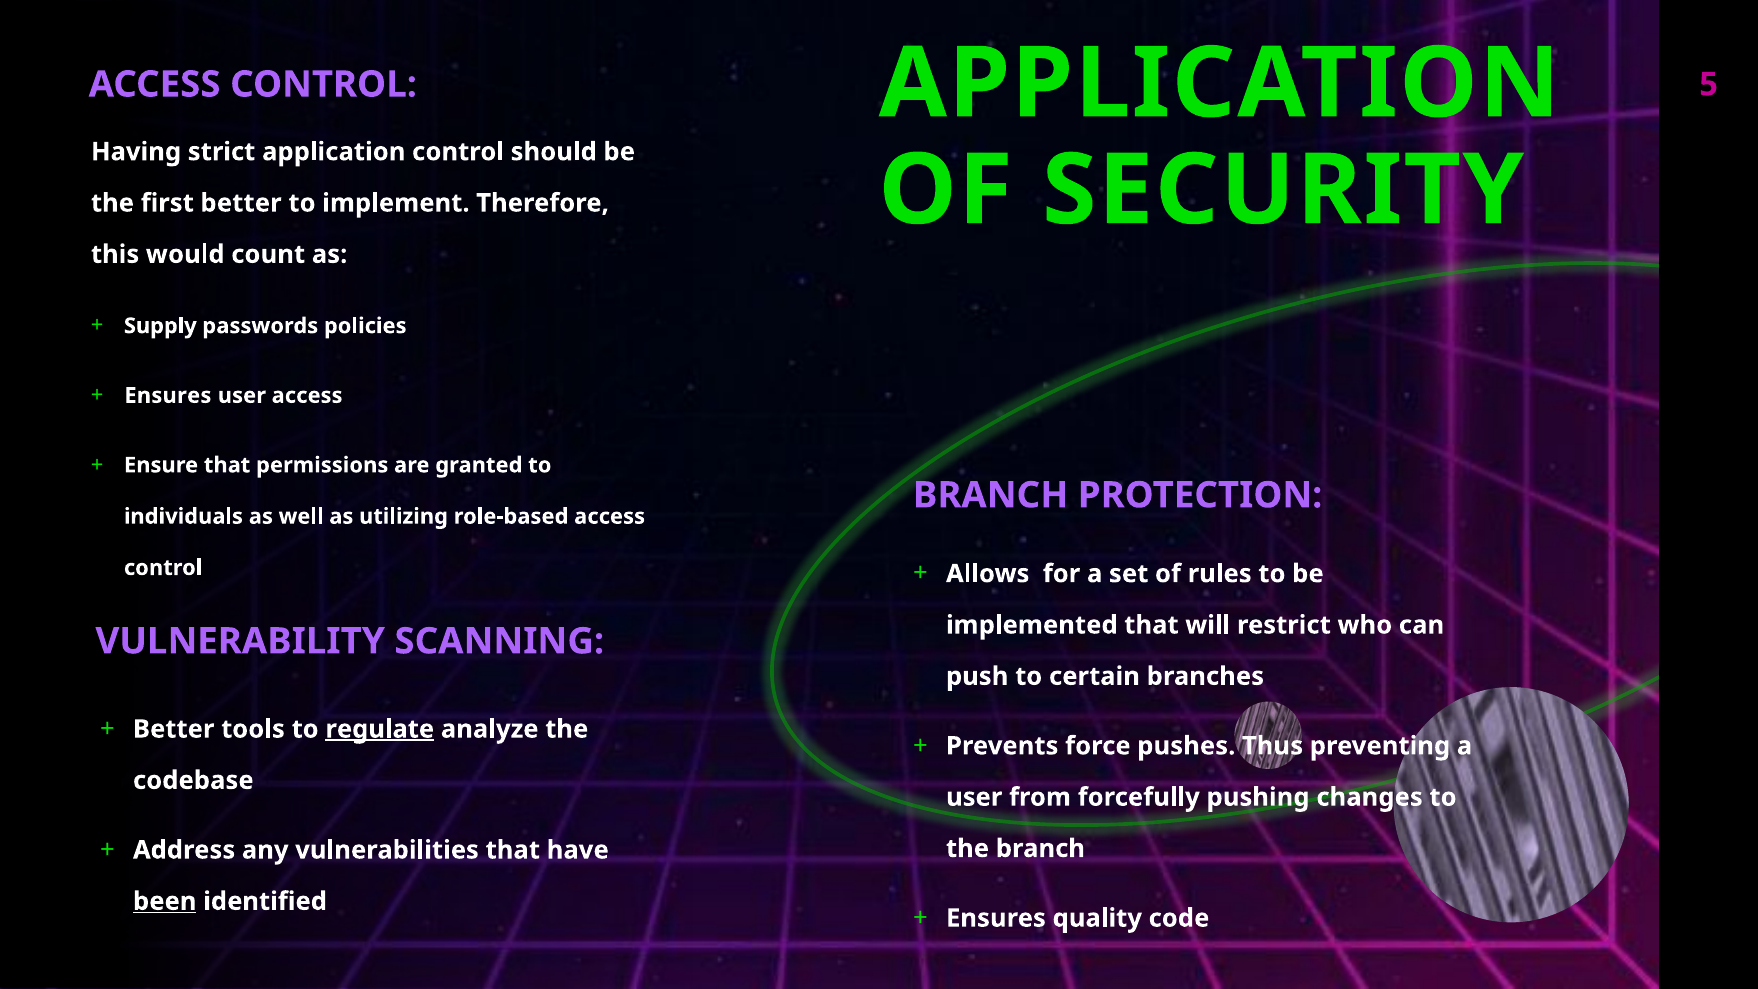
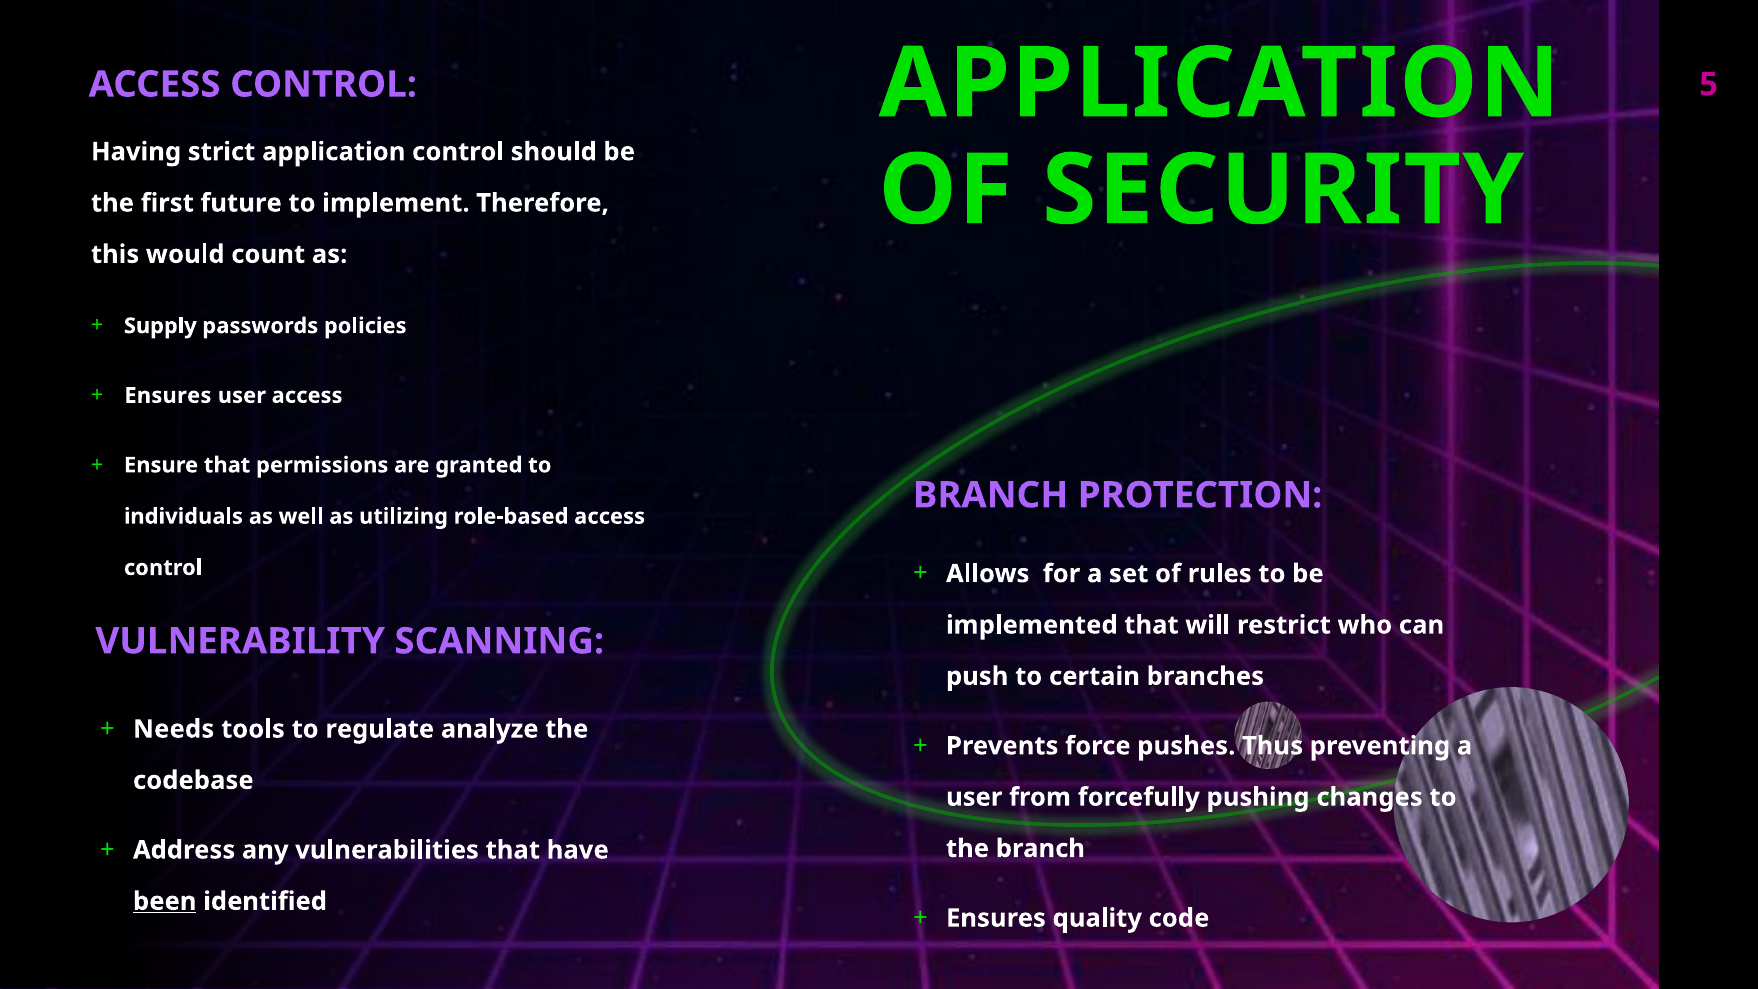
first better: better -> future
Better at (174, 729): Better -> Needs
regulate underline: present -> none
